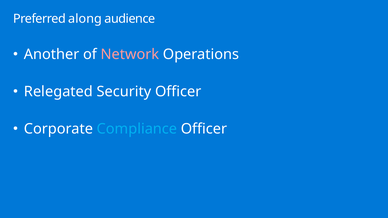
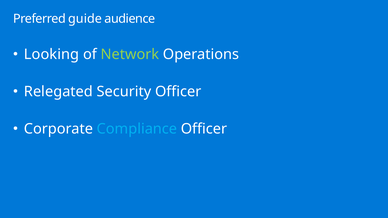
along: along -> guide
Another: Another -> Looking
Network colour: pink -> light green
